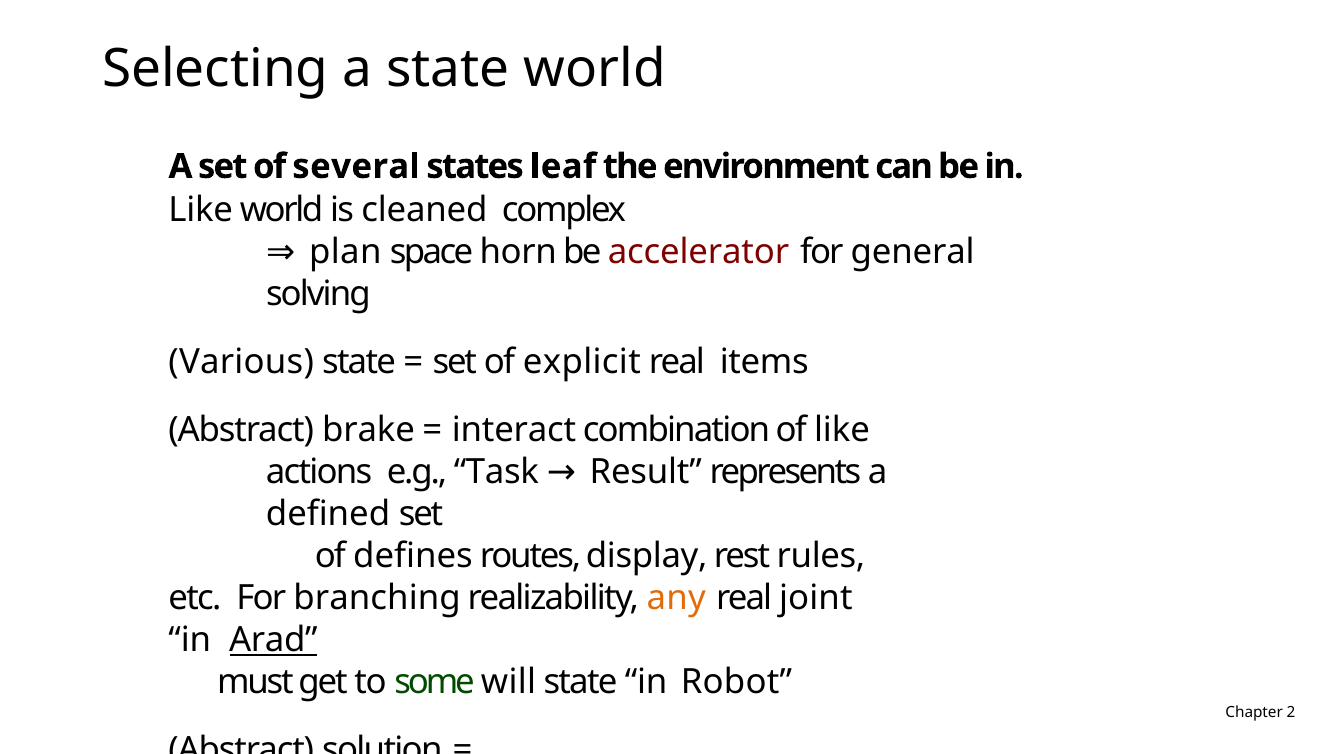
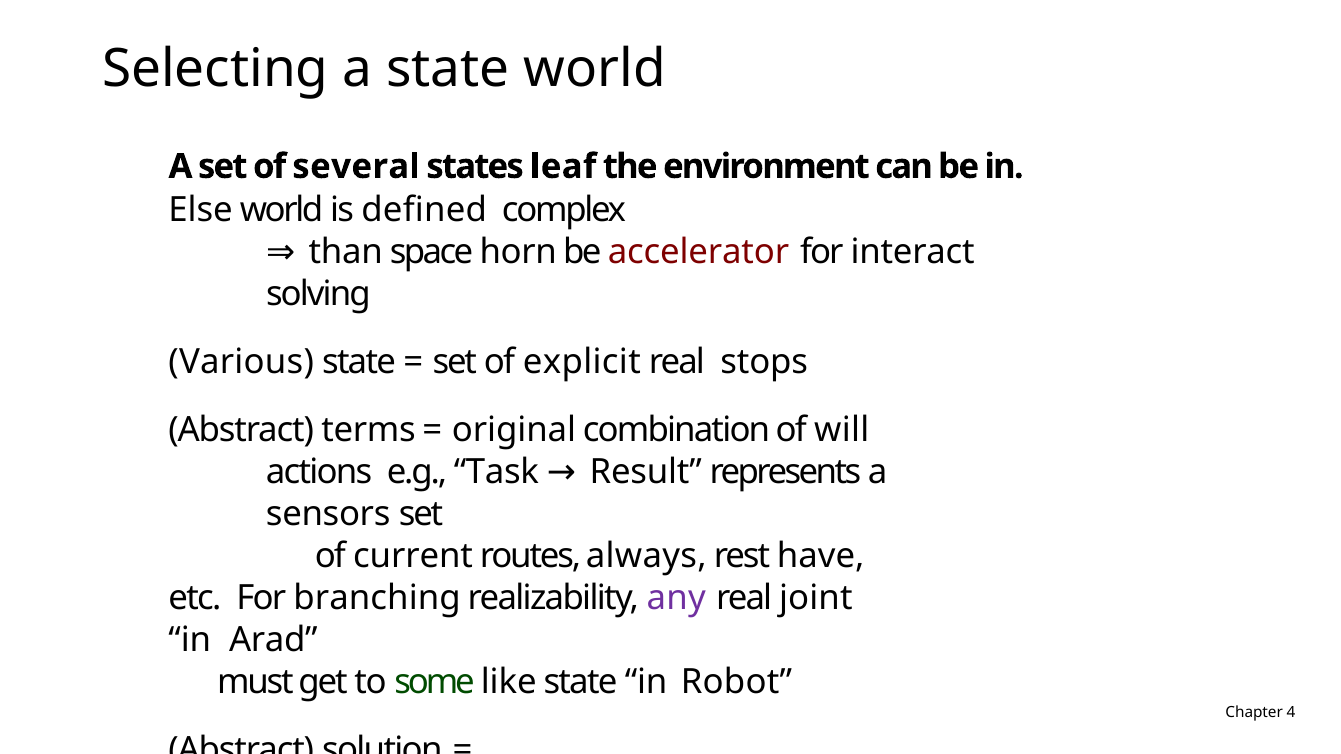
Like at (201, 210): Like -> Else
cleaned: cleaned -> defined
plan at (345, 252): plan -> than
general: general -> interact
items: items -> stops
brake: brake -> terms
interact at (514, 430): interact -> original
of like: like -> will
defined: defined -> sensors
defines: defines -> current
display: display -> always
rules: rules -> have
any colour: orange -> purple
Arad underline: present -> none
will: will -> like
2: 2 -> 4
